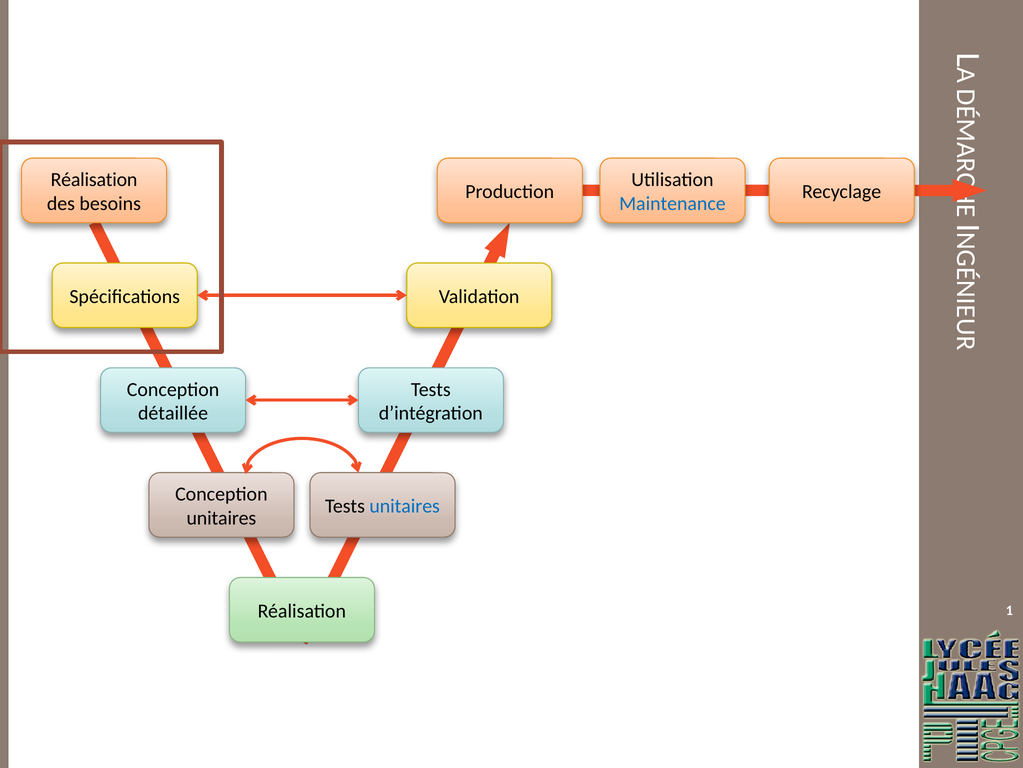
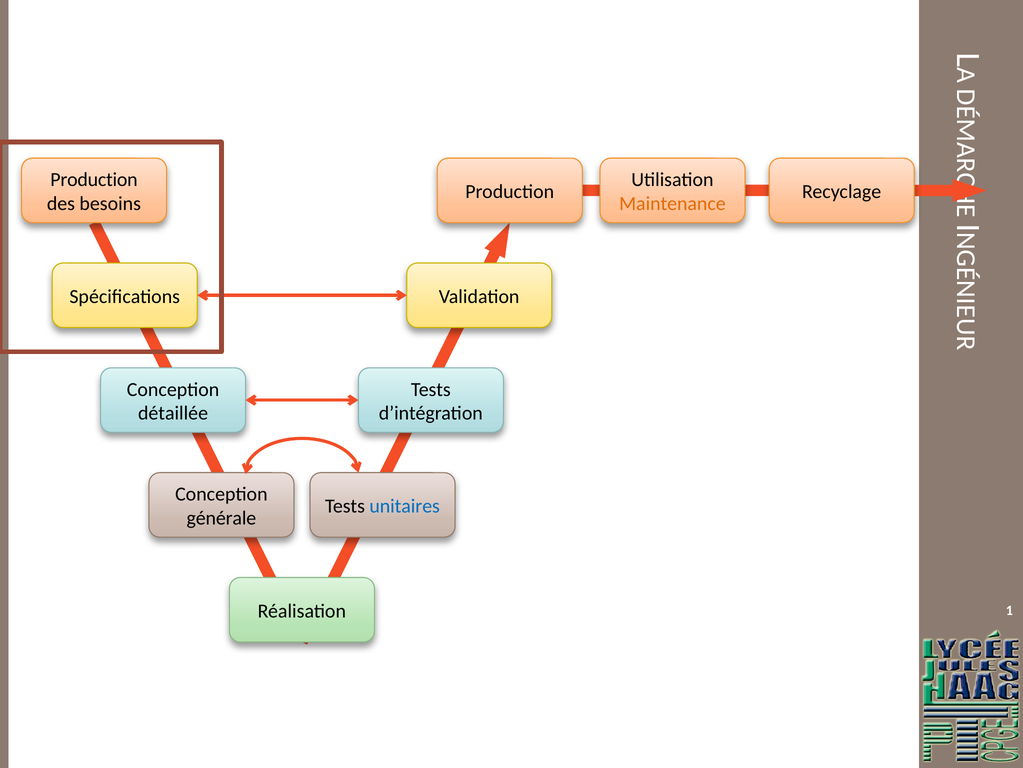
Réalisation at (94, 180): Réalisation -> Production
Maintenance colour: blue -> orange
unitaires at (221, 518): unitaires -> générale
